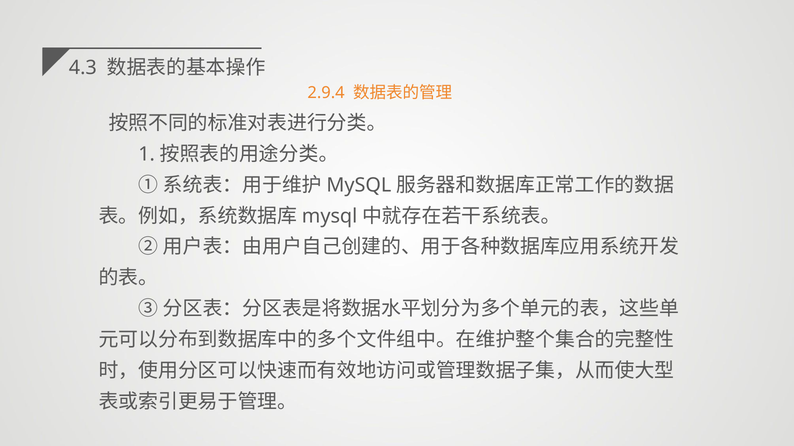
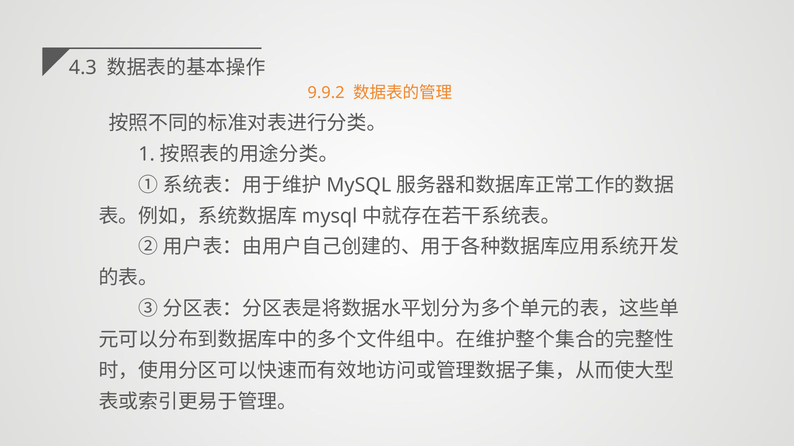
2.9.4: 2.9.4 -> 9.9.2
